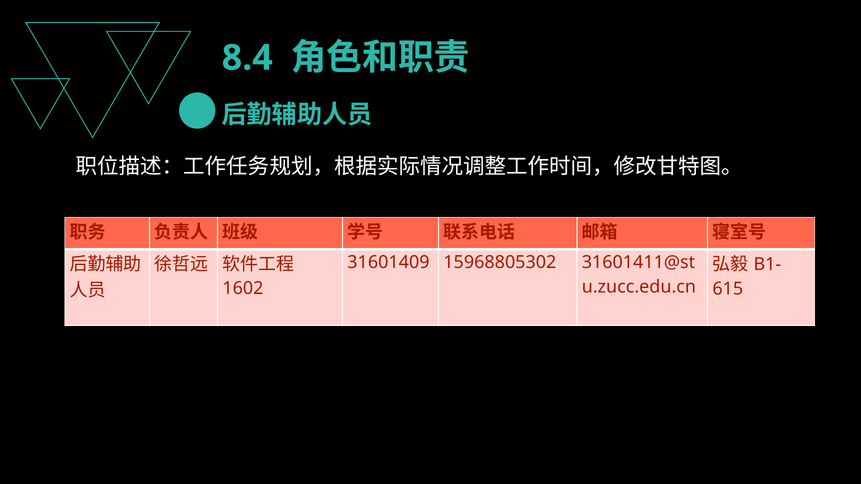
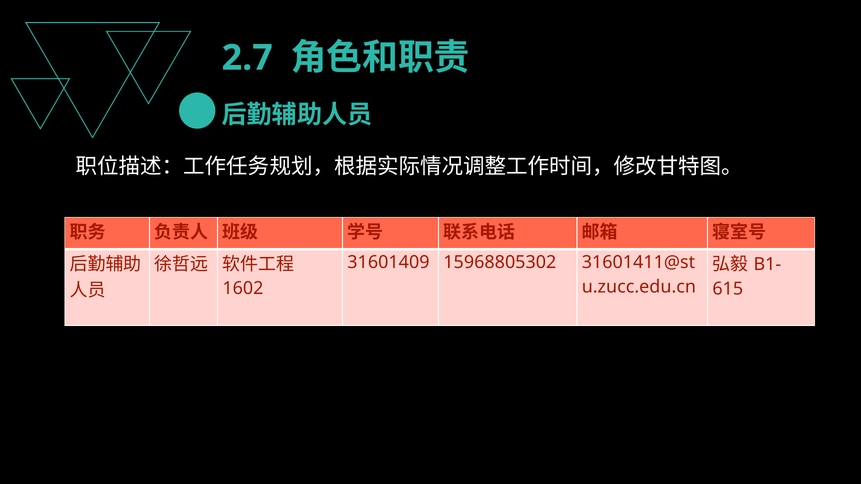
8.4: 8.4 -> 2.7
